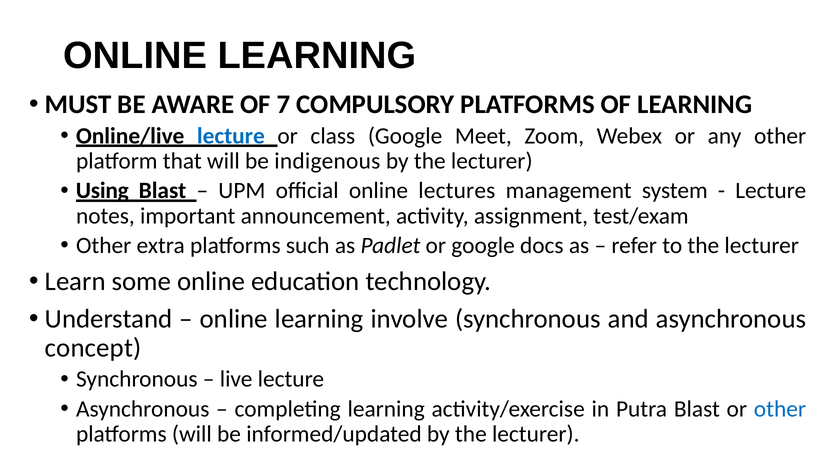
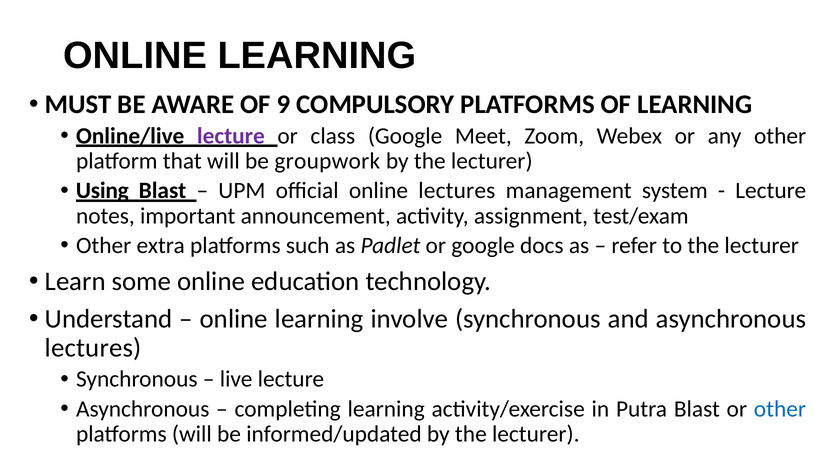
7: 7 -> 9
lecture at (231, 136) colour: blue -> purple
indigenous: indigenous -> groupwork
concept at (93, 348): concept -> lectures
